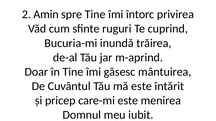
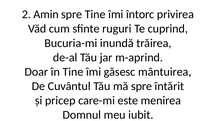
mă este: este -> spre
